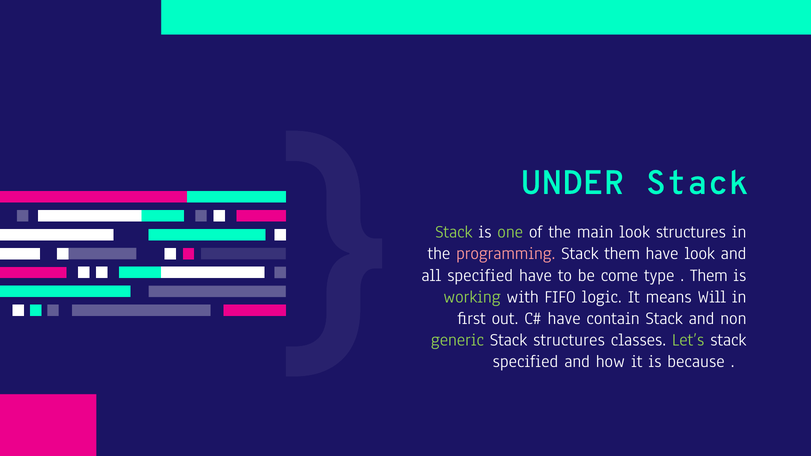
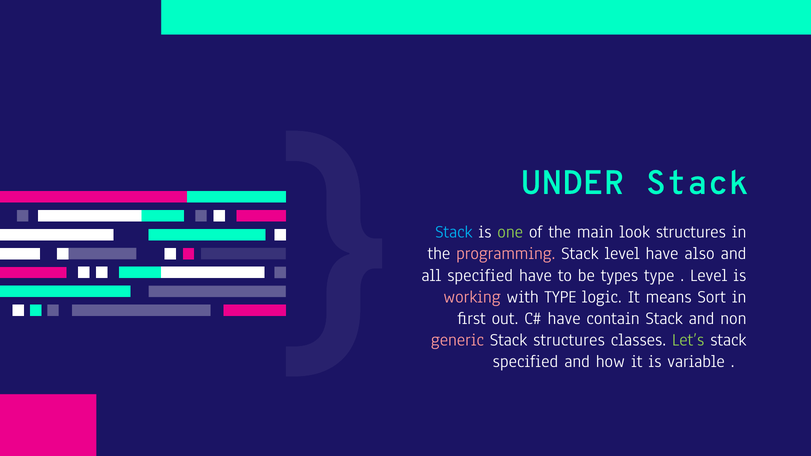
Stack at (454, 232) colour: light green -> light blue
Stack them: them -> level
have look: look -> also
come: come -> types
Them at (709, 275): Them -> Level
working colour: light green -> pink
with FIFO: FIFO -> TYPE
Will: Will -> Sort
generic colour: light green -> pink
because: because -> variable
